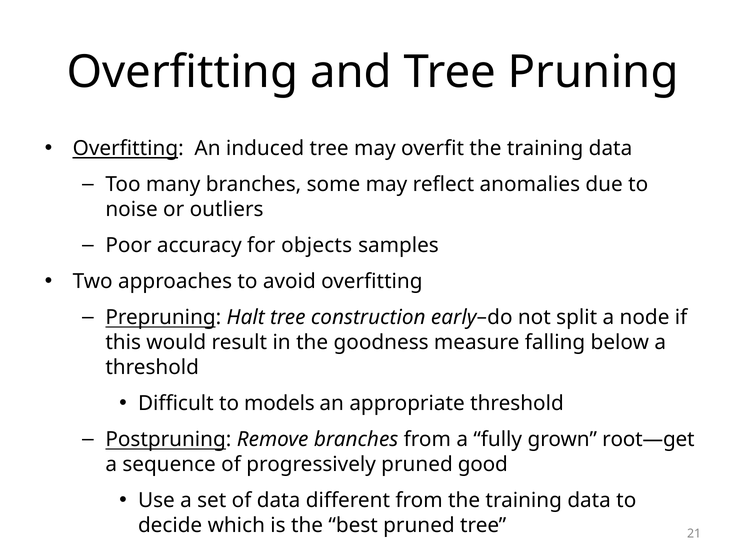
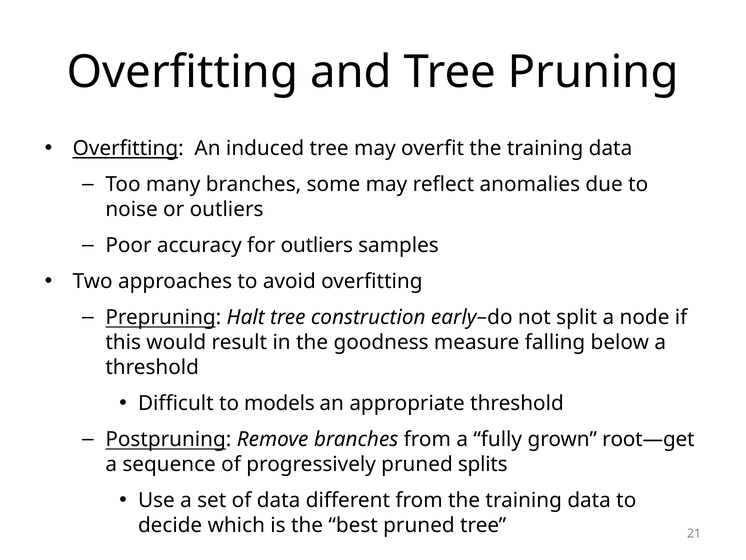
for objects: objects -> outliers
good: good -> splits
